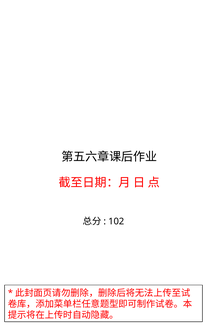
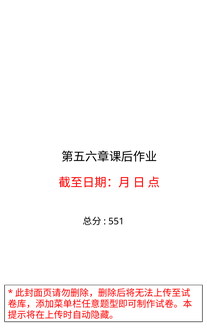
102: 102 -> 551
